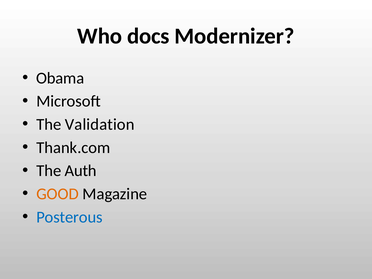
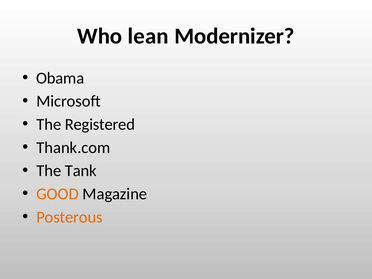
docs: docs -> lean
Validation: Validation -> Registered
Auth: Auth -> Tank
Posterous colour: blue -> orange
